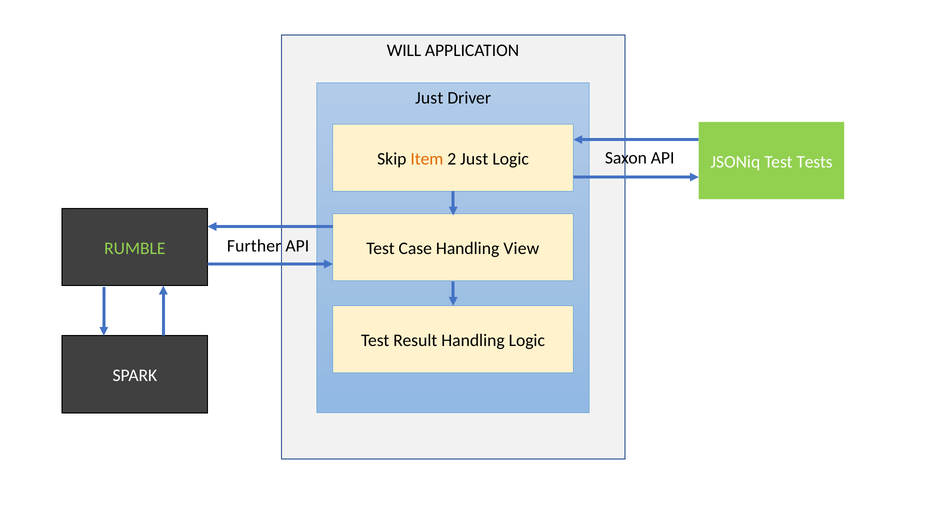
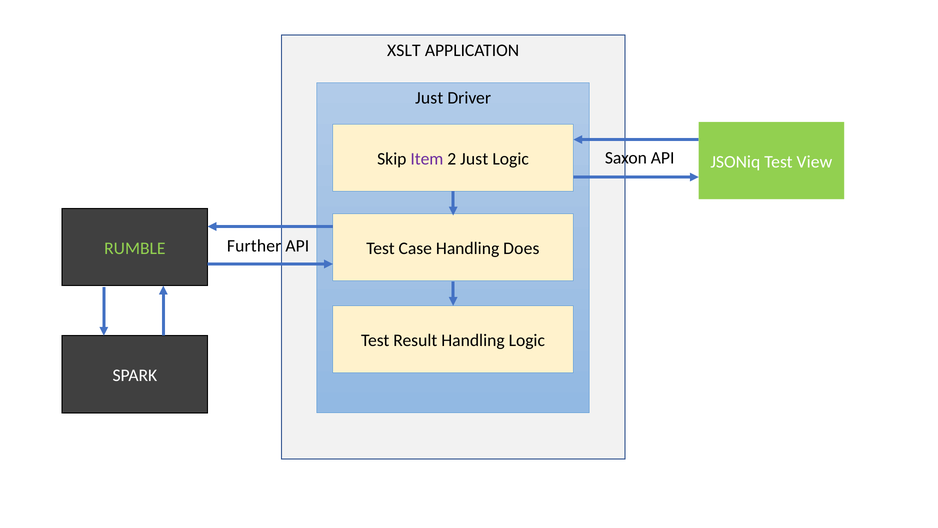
WILL: WILL -> XSLT
Item colour: orange -> purple
Tests: Tests -> View
View: View -> Does
